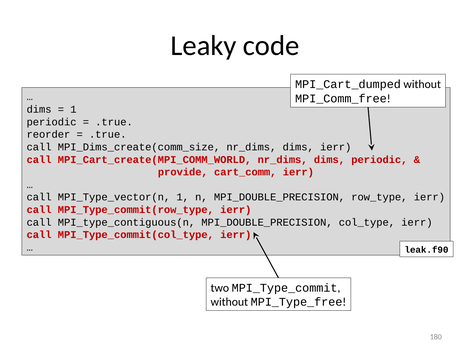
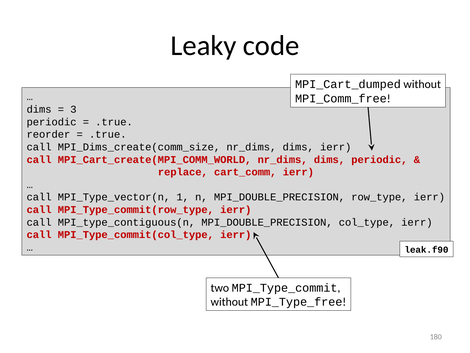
1 at (73, 109): 1 -> 3
provide: provide -> replace
